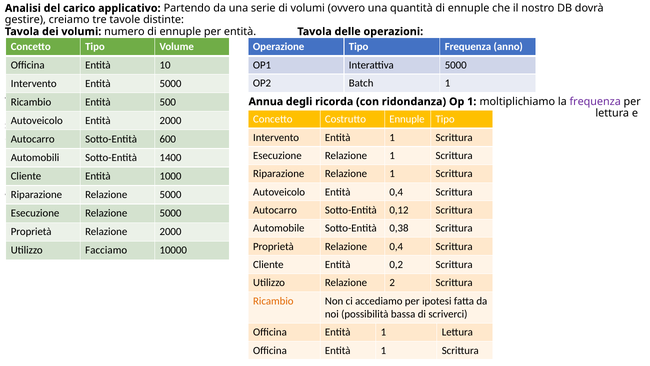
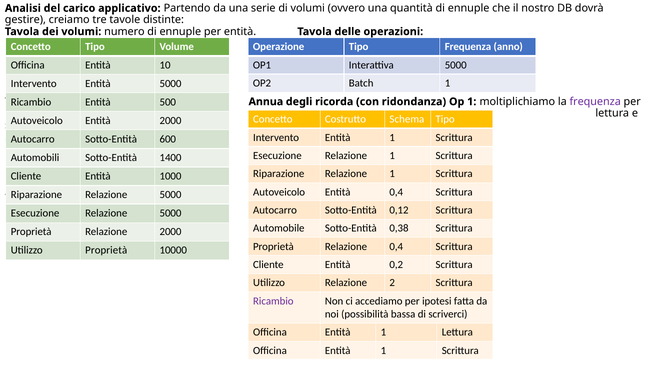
Costrutto Ennuple: Ennuple -> Schema
Utilizzo Facciamo: Facciamo -> Proprietà
Ricambio at (273, 301) colour: orange -> purple
